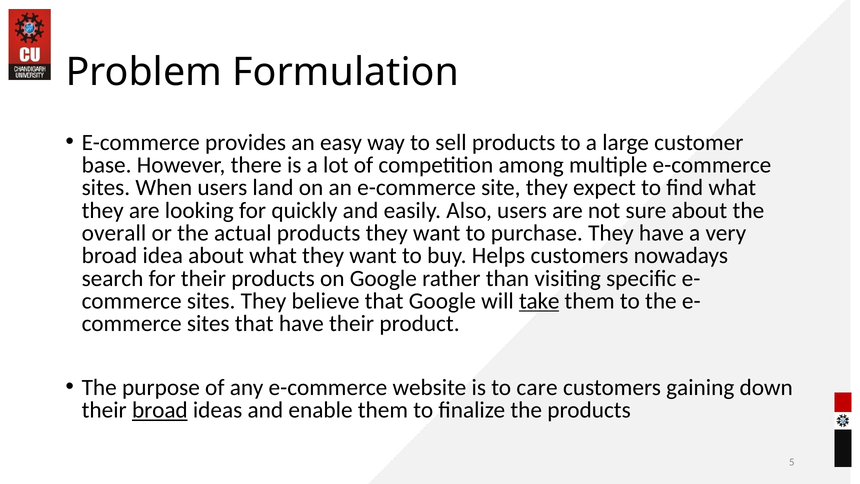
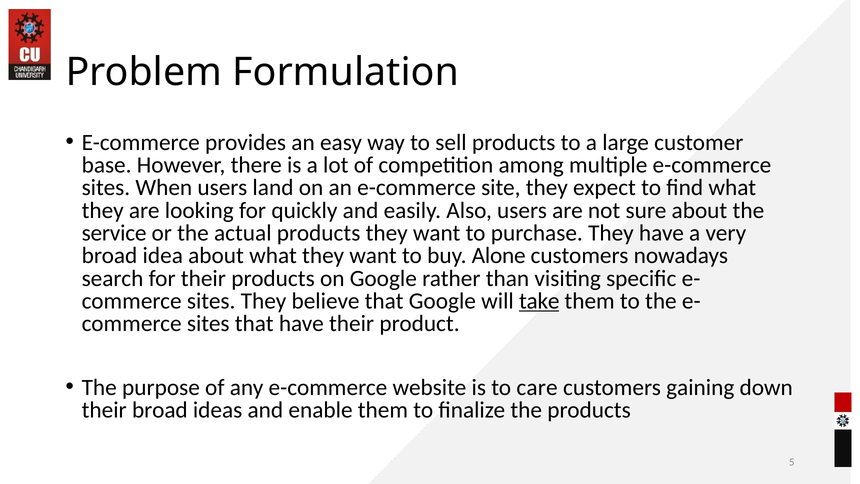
overall: overall -> service
Helps: Helps -> Alone
broad at (160, 410) underline: present -> none
